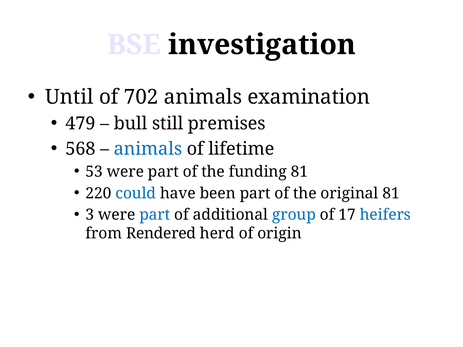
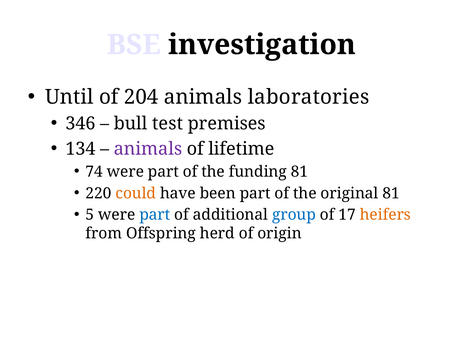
702: 702 -> 204
examination: examination -> laboratories
479: 479 -> 346
still: still -> test
568: 568 -> 134
animals at (148, 149) colour: blue -> purple
53: 53 -> 74
could colour: blue -> orange
3: 3 -> 5
heifers colour: blue -> orange
Rendered: Rendered -> Offspring
